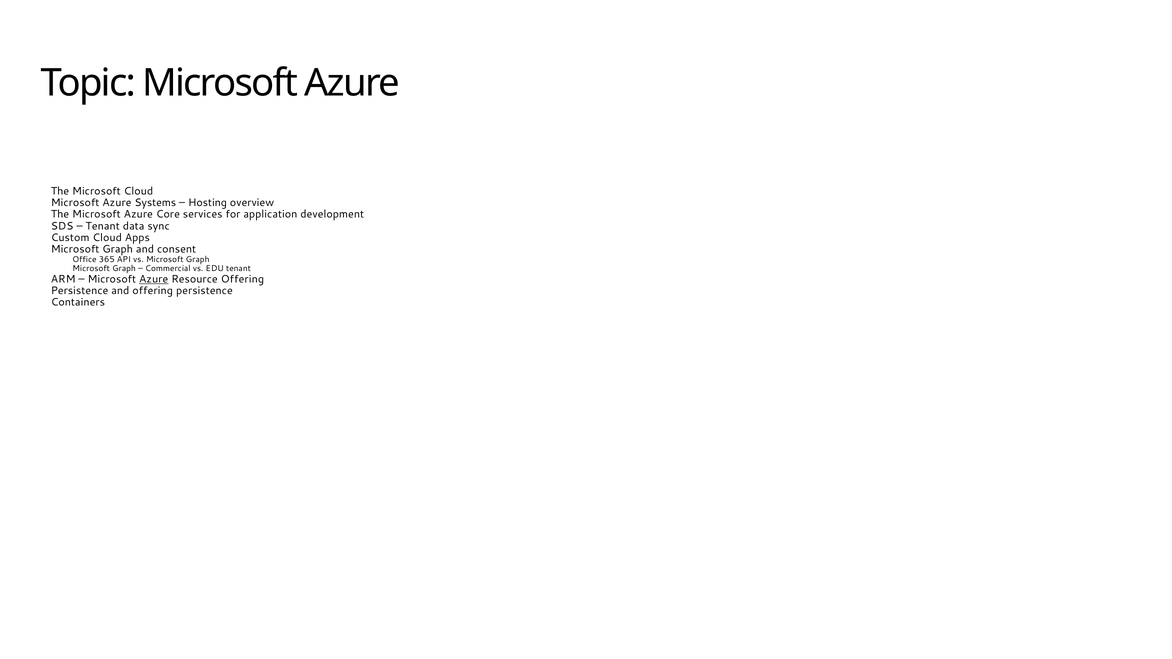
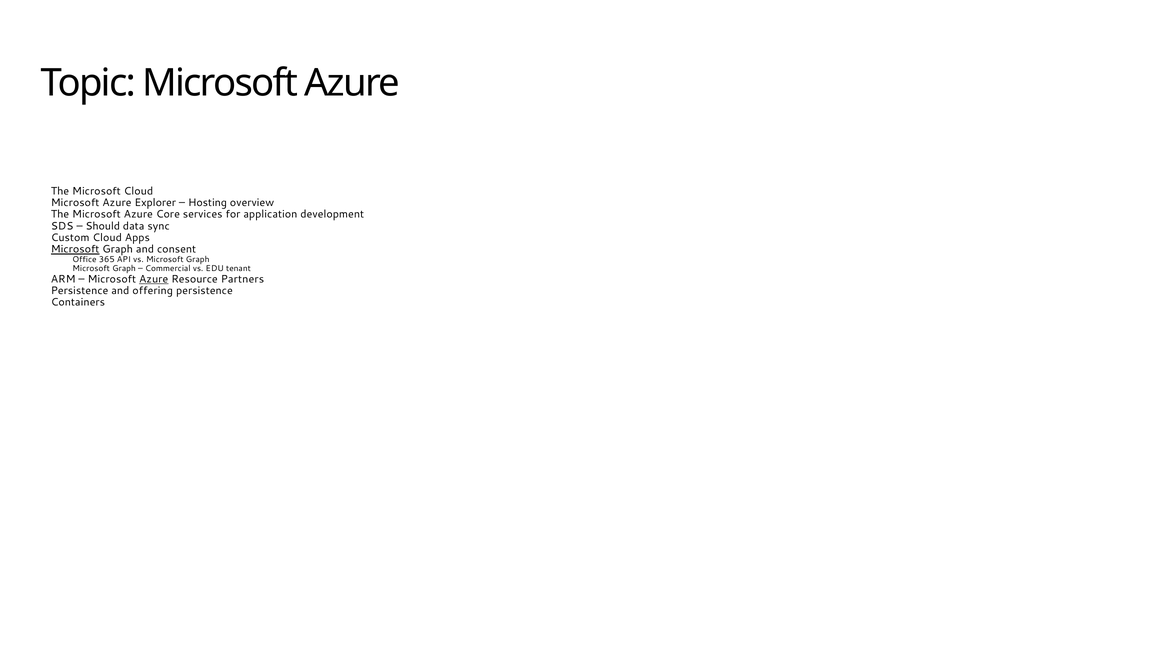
Systems: Systems -> Explorer
Tenant at (103, 226): Tenant -> Should
Microsoft at (75, 249) underline: none -> present
Resource Offering: Offering -> Partners
